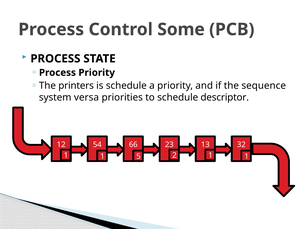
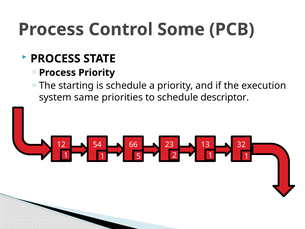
printers: printers -> starting
sequence: sequence -> execution
versa: versa -> same
